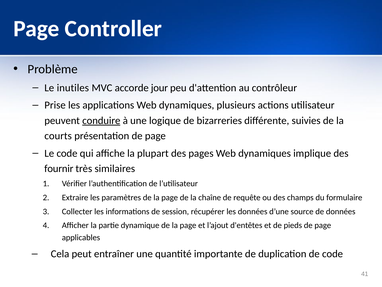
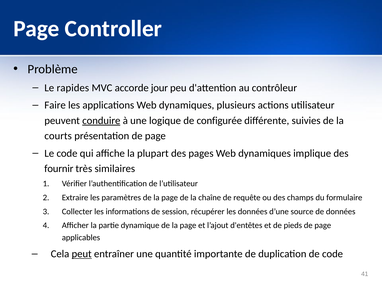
inutiles: inutiles -> rapides
Prise: Prise -> Faire
bizarreries: bizarreries -> configurée
peut underline: none -> present
